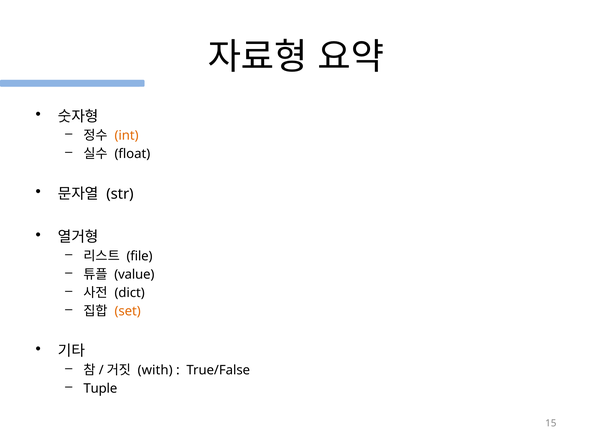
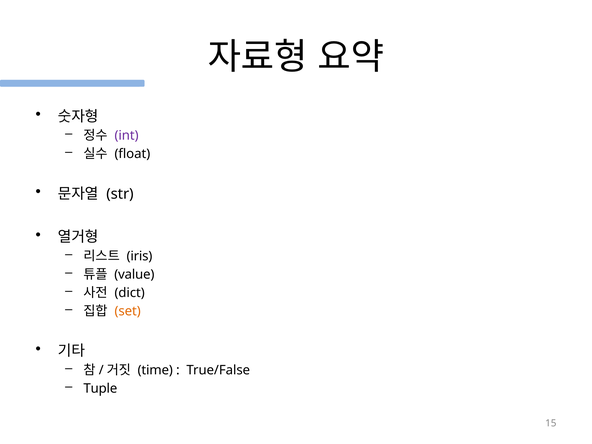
int colour: orange -> purple
file: file -> iris
with: with -> time
